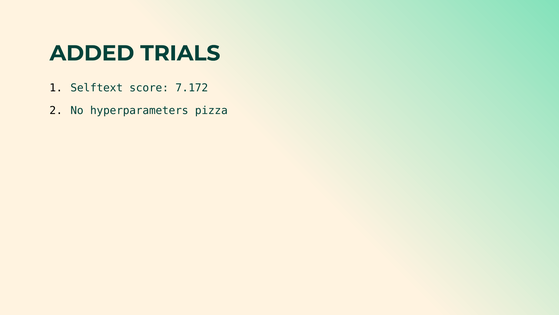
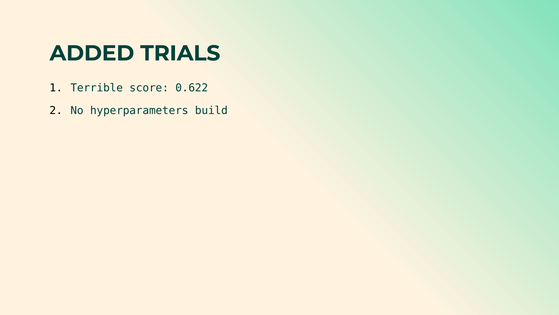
Selftext: Selftext -> Terrible
7.172: 7.172 -> 0.622
pizza: pizza -> build
